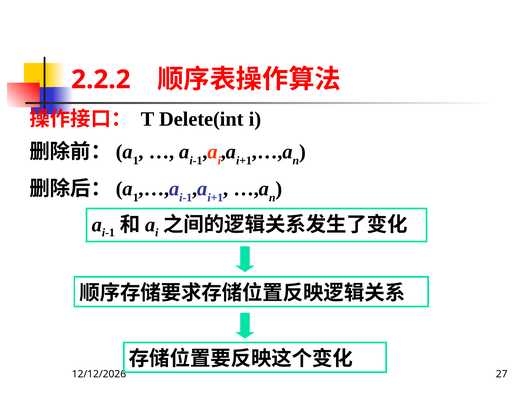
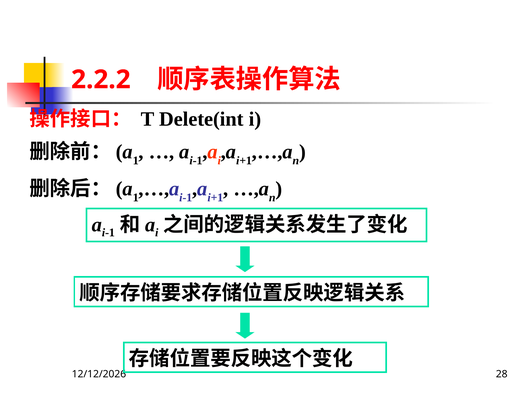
27: 27 -> 28
